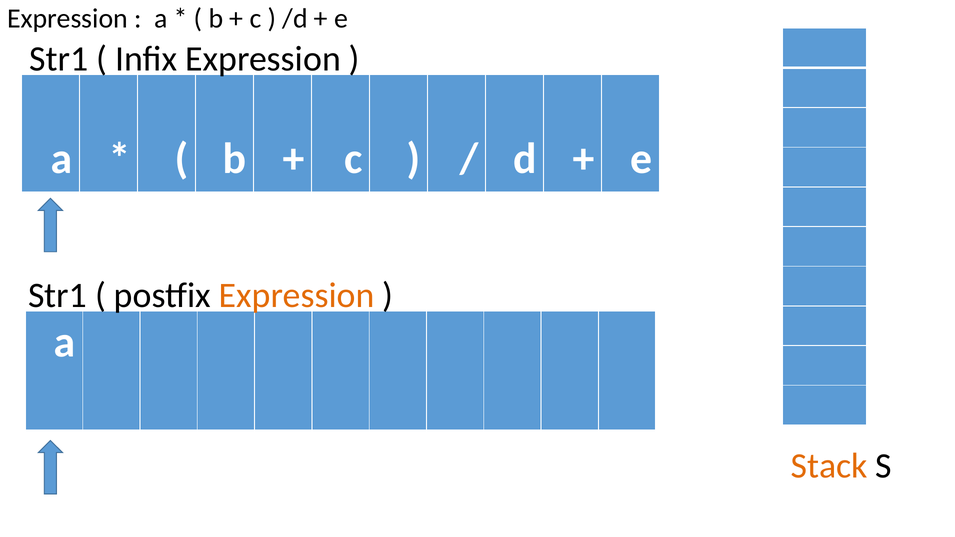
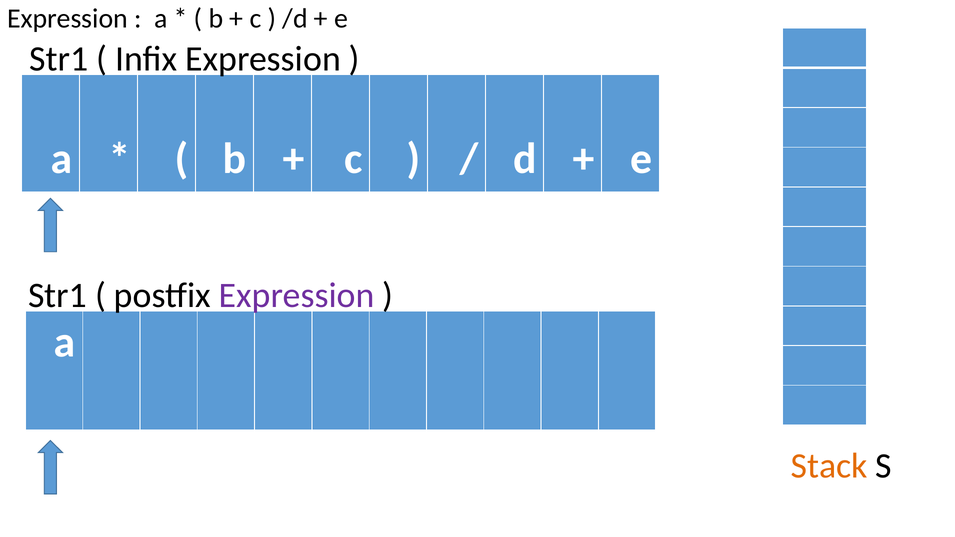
Expression at (297, 296) colour: orange -> purple
